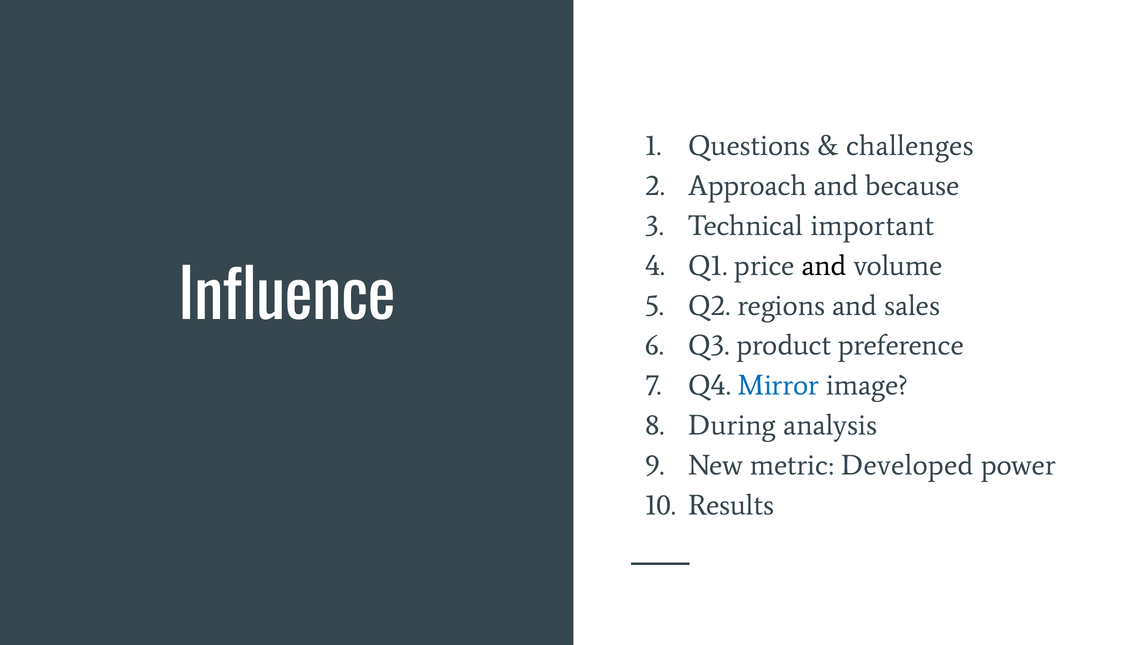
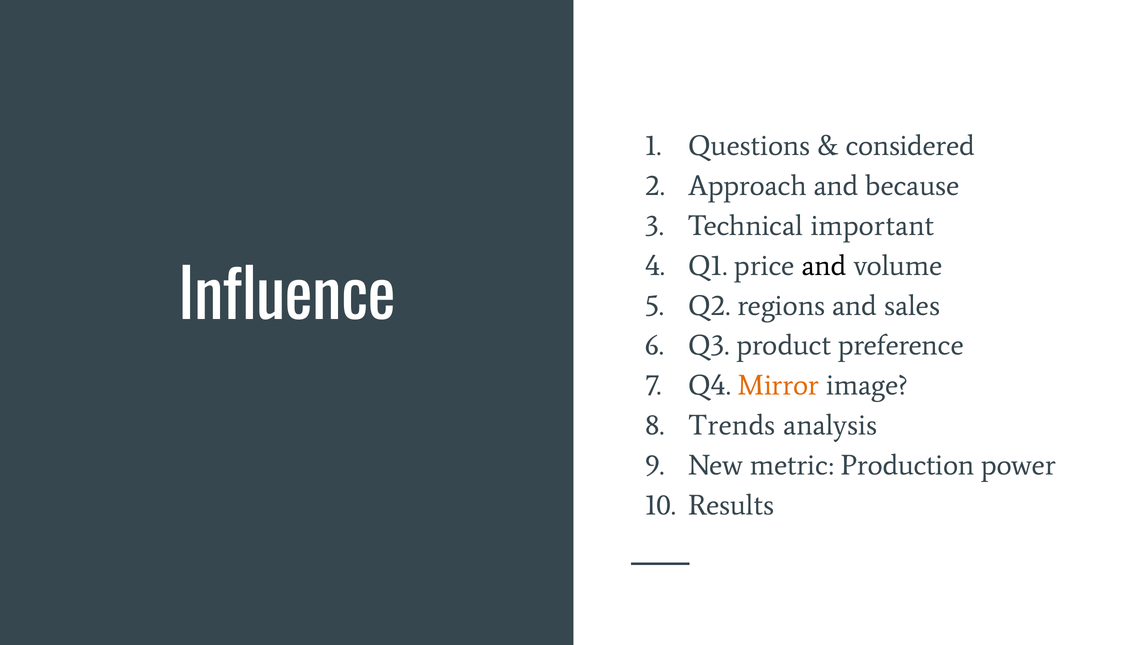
challenges: challenges -> considered
Mirror colour: blue -> orange
During: During -> Trends
Developed: Developed -> Production
